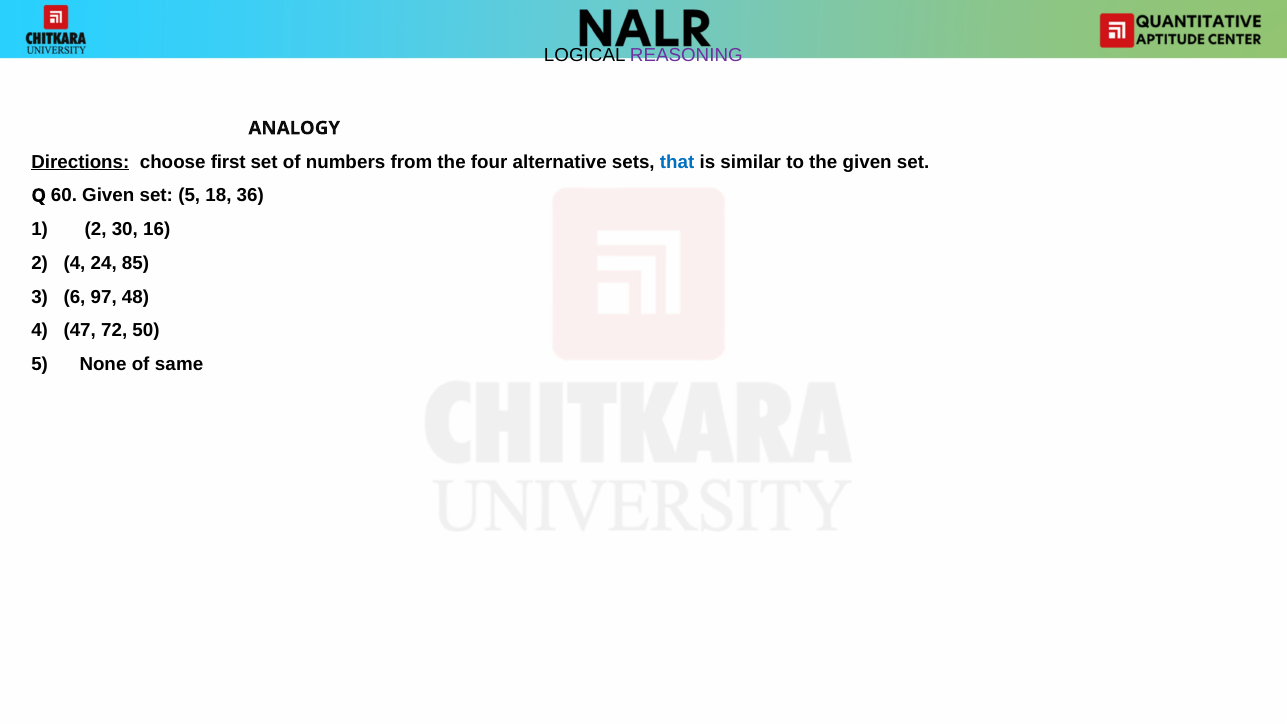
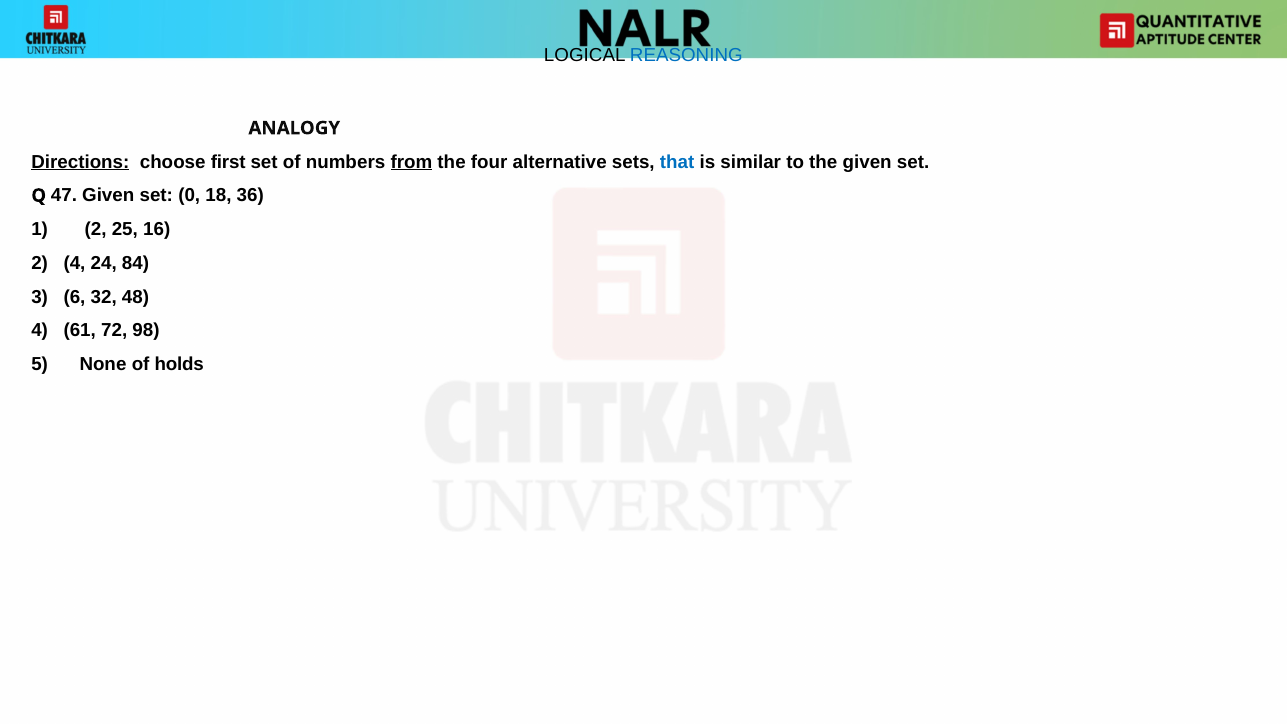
REASONING colour: purple -> blue
from underline: none -> present
60: 60 -> 47
set 5: 5 -> 0
30: 30 -> 25
85: 85 -> 84
97: 97 -> 32
47: 47 -> 61
50: 50 -> 98
same: same -> holds
